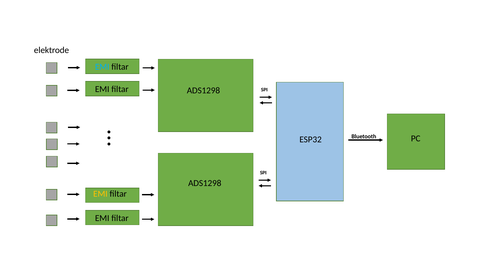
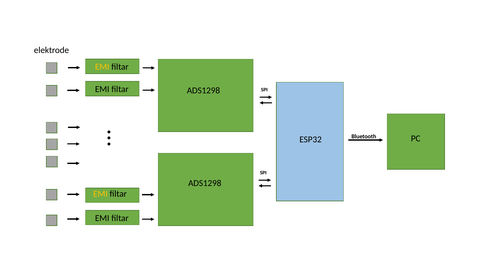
EMI at (102, 67) colour: light blue -> yellow
